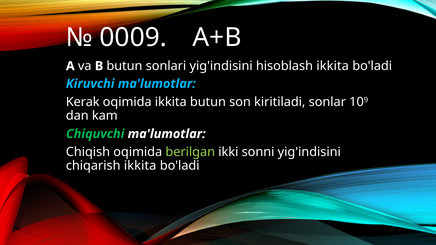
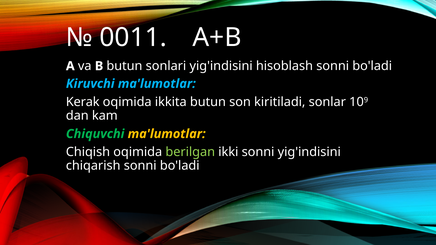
0009: 0009 -> 0011
hisoblash ikkita: ikkita -> sonni
ma'lumotlar at (167, 134) colour: white -> yellow
chiqarish ikkita: ikkita -> sonni
